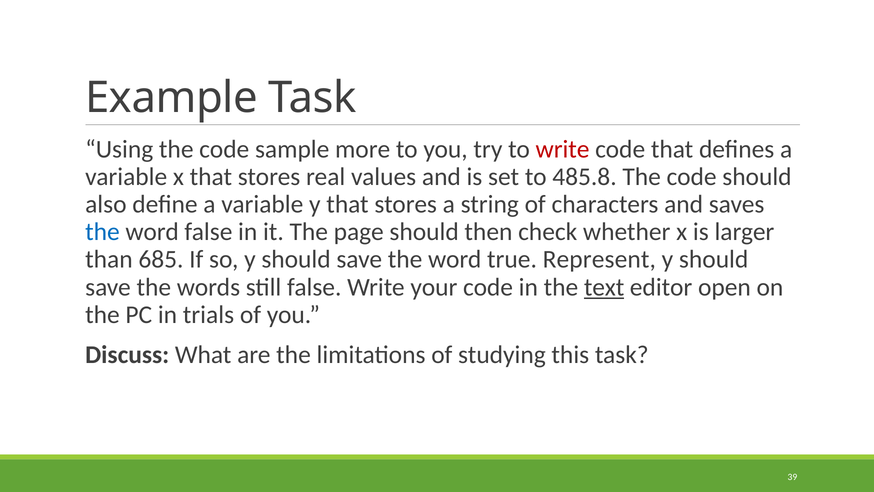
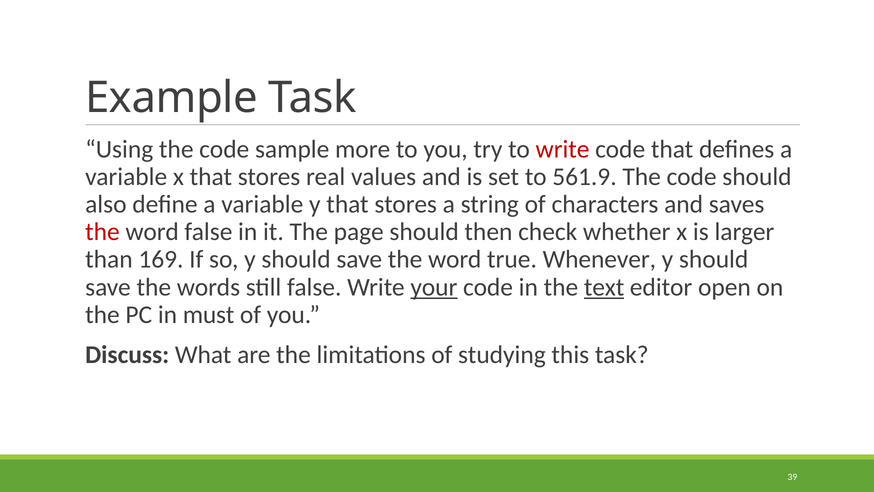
485.8: 485.8 -> 561.9
the at (102, 232) colour: blue -> red
685: 685 -> 169
Represent: Represent -> Whenever
your underline: none -> present
trials: trials -> must
